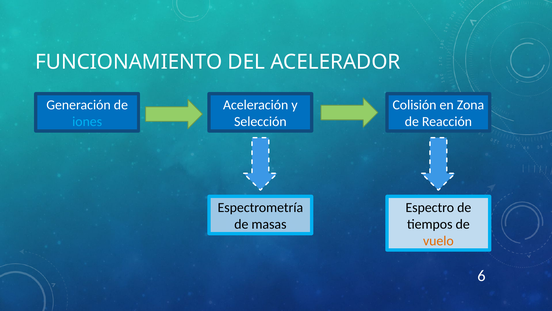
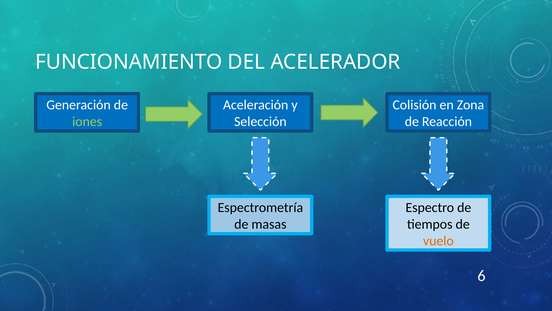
iones colour: light blue -> light green
